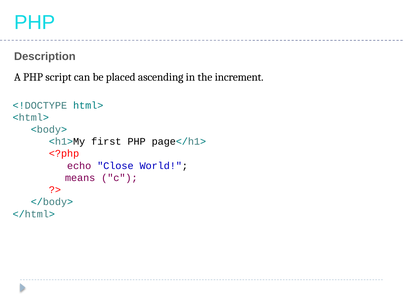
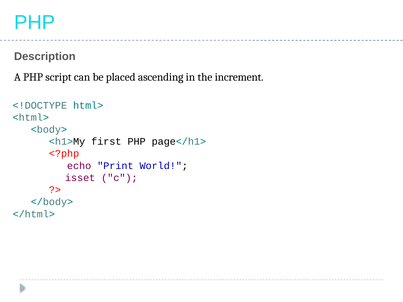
Close: Close -> Print
means: means -> isset
